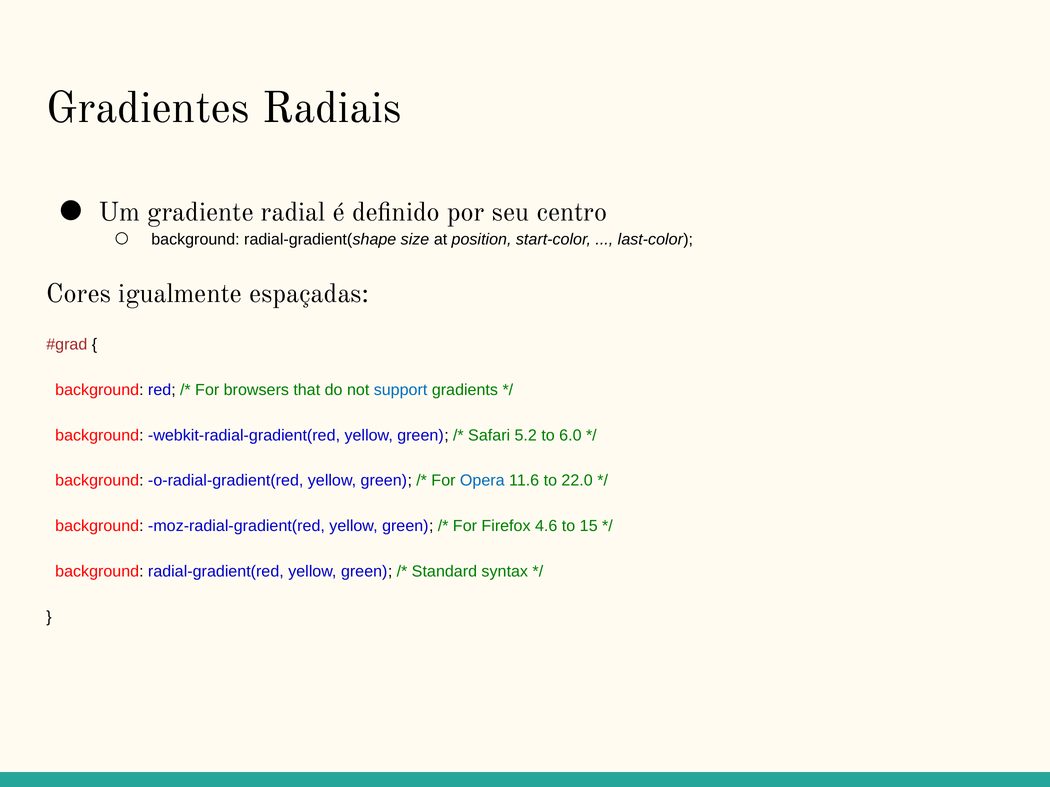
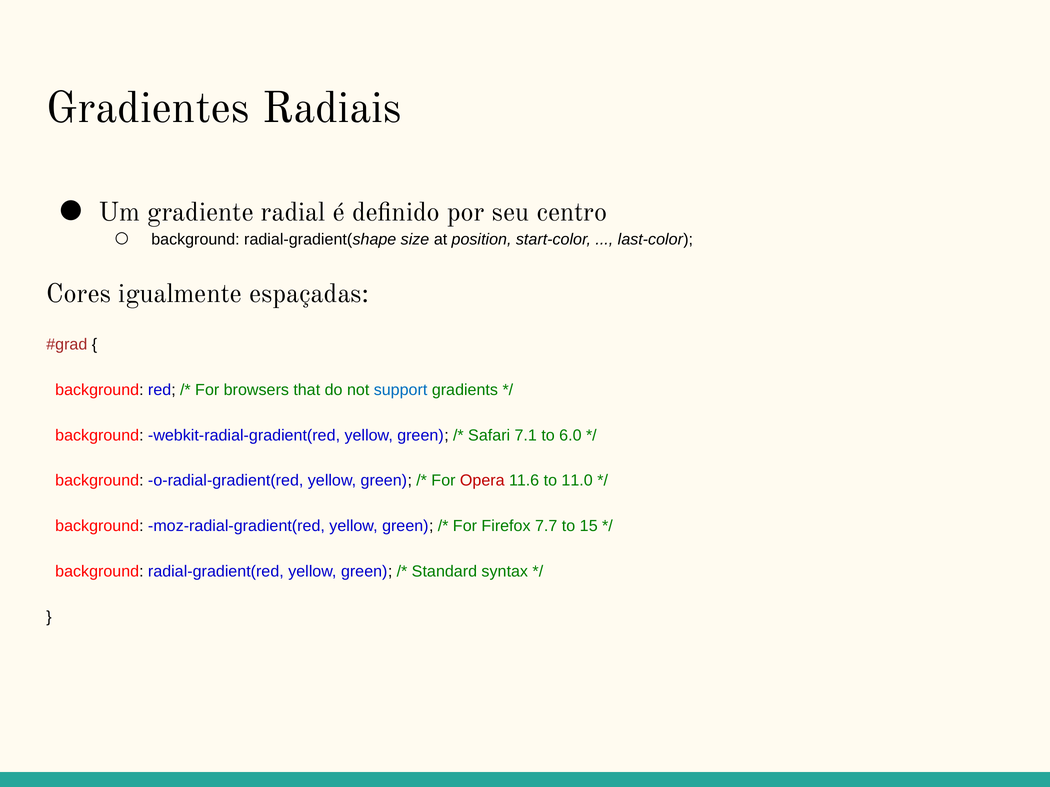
5.2: 5.2 -> 7.1
Opera colour: blue -> red
22.0: 22.0 -> 11.0
4.6: 4.6 -> 7.7
